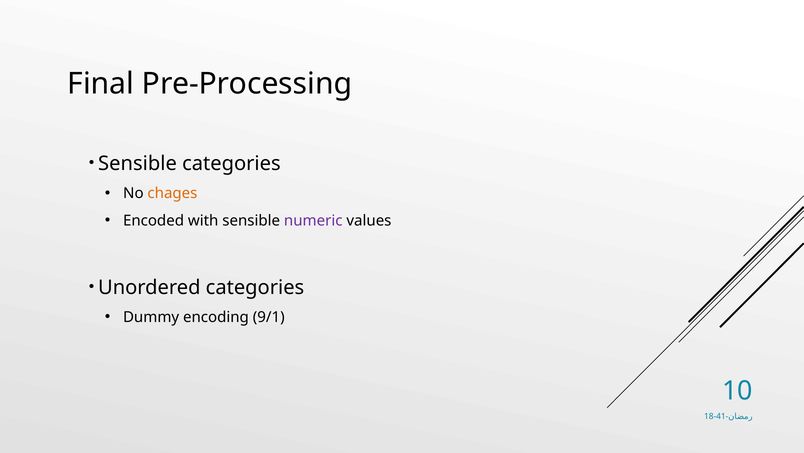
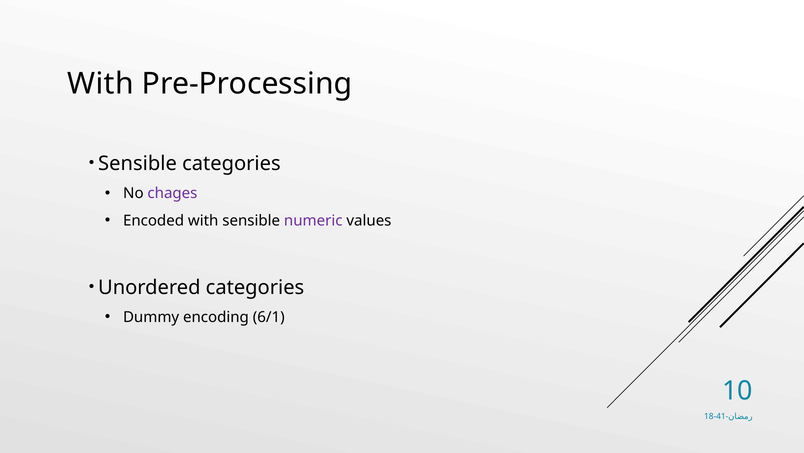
Final at (101, 83): Final -> With
chages colour: orange -> purple
9/1: 9/1 -> 6/1
